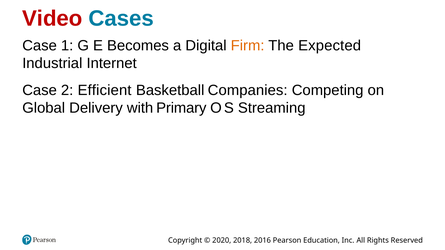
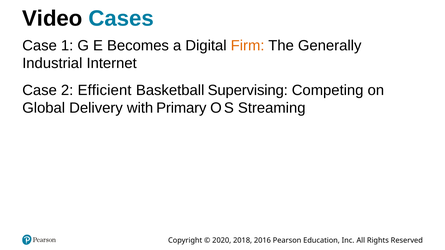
Video colour: red -> black
Expected: Expected -> Generally
Companies: Companies -> Supervising
